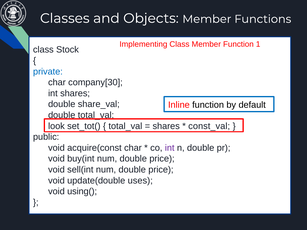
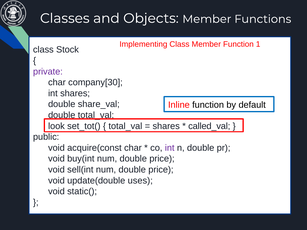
private colour: blue -> purple
const_val: const_val -> called_val
using(: using( -> static(
